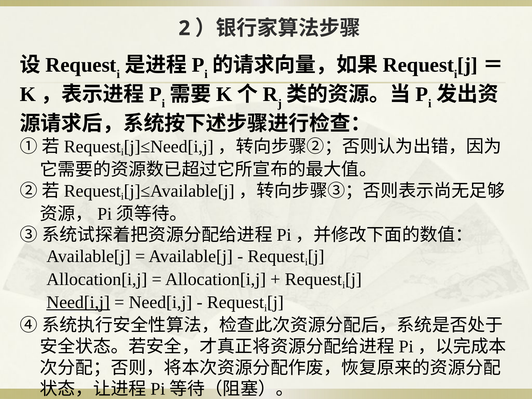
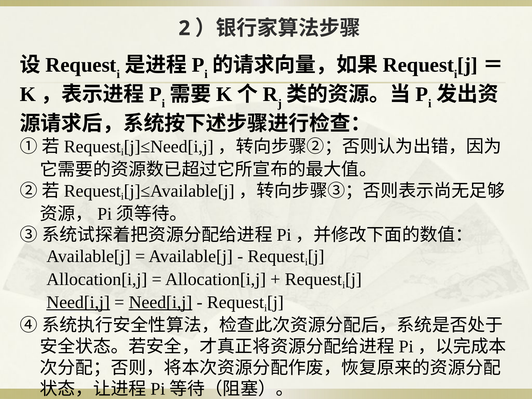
Need[i,j at (160, 302) underline: none -> present
